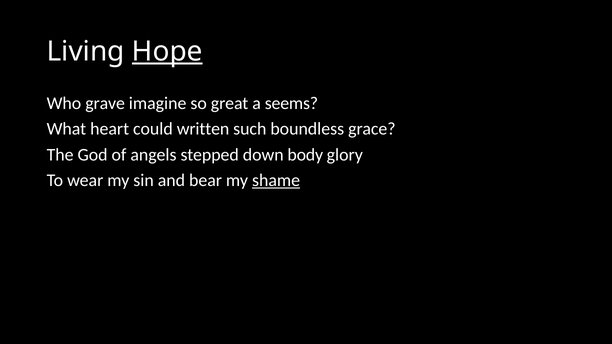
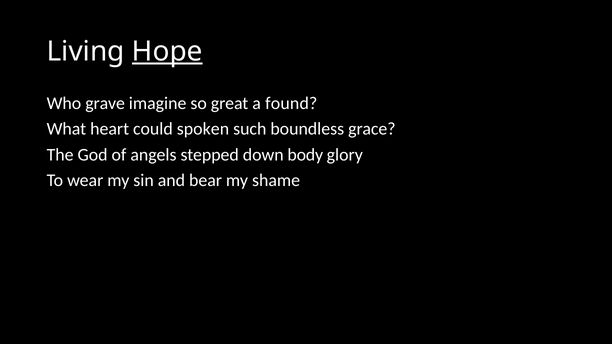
seems: seems -> found
written: written -> spoken
shame underline: present -> none
